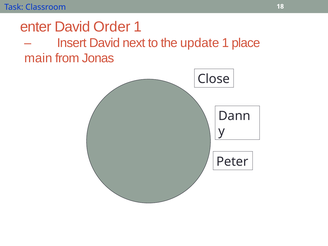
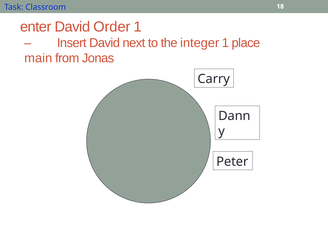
update: update -> integer
Close: Close -> Carry
